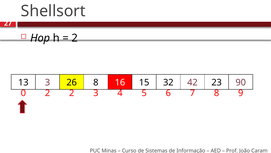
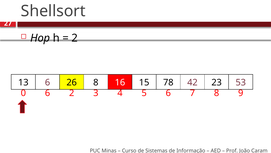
13 3: 3 -> 6
32: 32 -> 78
90: 90 -> 53
0 2: 2 -> 6
